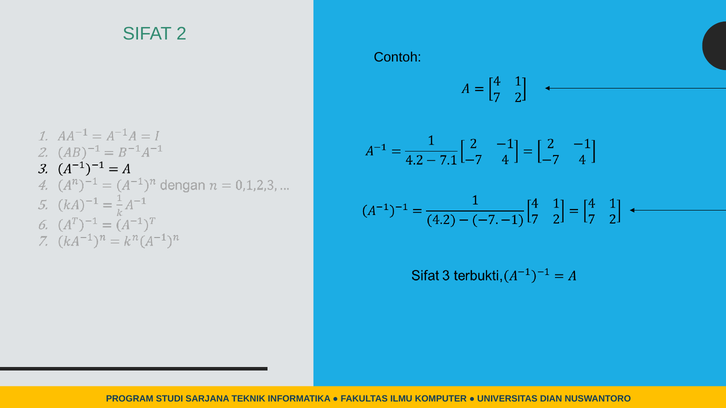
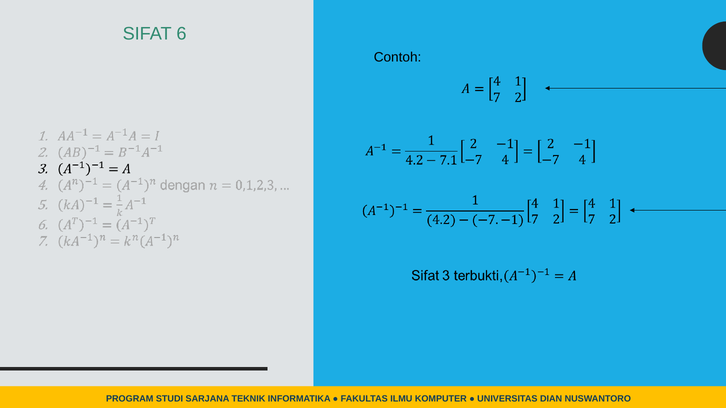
2: 2 -> 6
